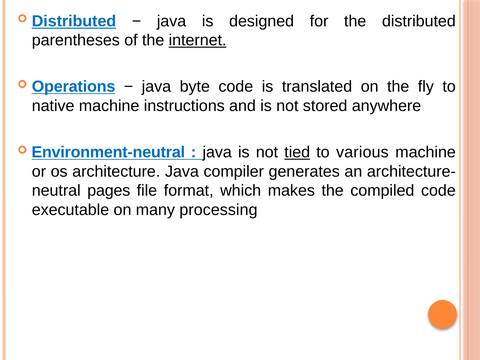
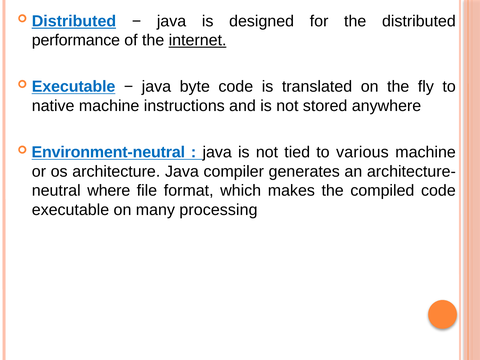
parentheses: parentheses -> performance
Operations at (74, 87): Operations -> Executable
tied underline: present -> none
pages: pages -> where
